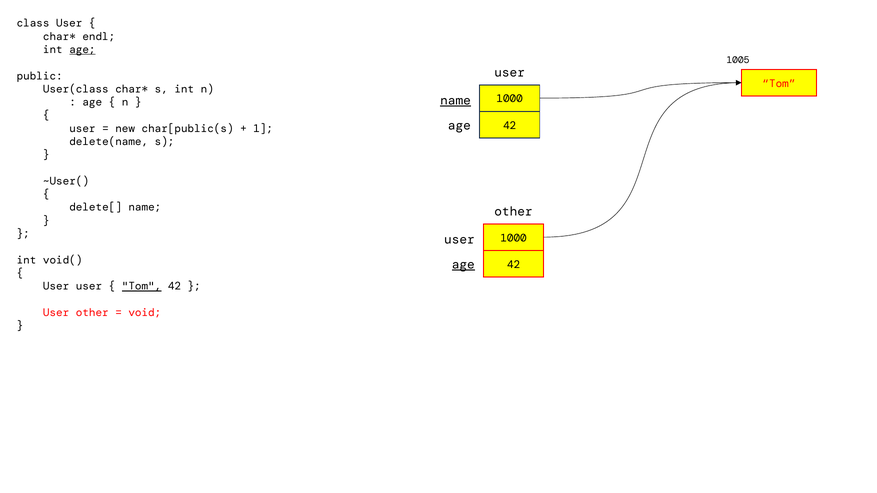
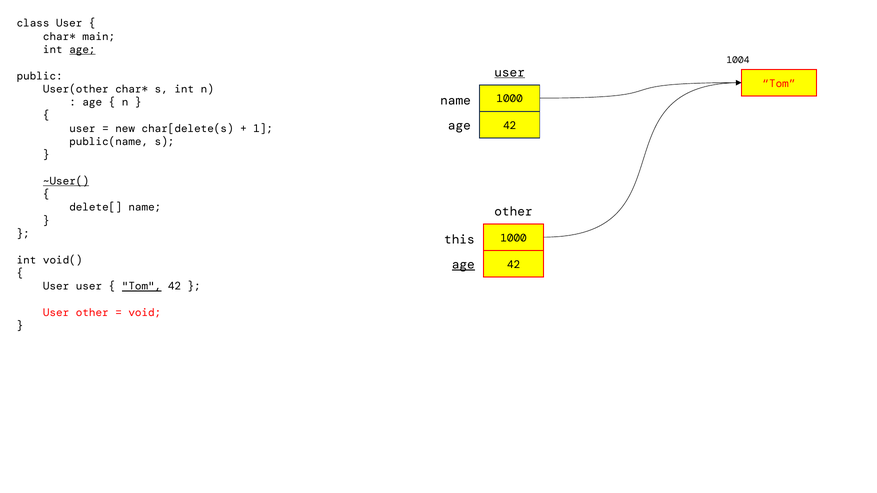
endl: endl -> main
1005: 1005 -> 1004
user at (510, 72) underline: none -> present
User(class: User(class -> User(other
name at (456, 100) underline: present -> none
char[public(s: char[public(s -> char[delete(s
delete(name: delete(name -> public(name
~User( underline: none -> present
user at (459, 240): user -> this
